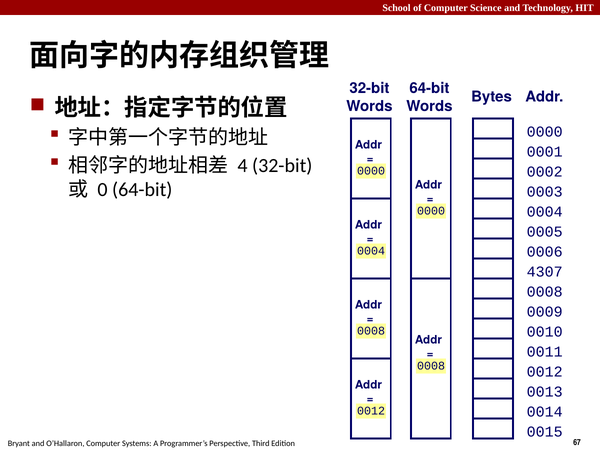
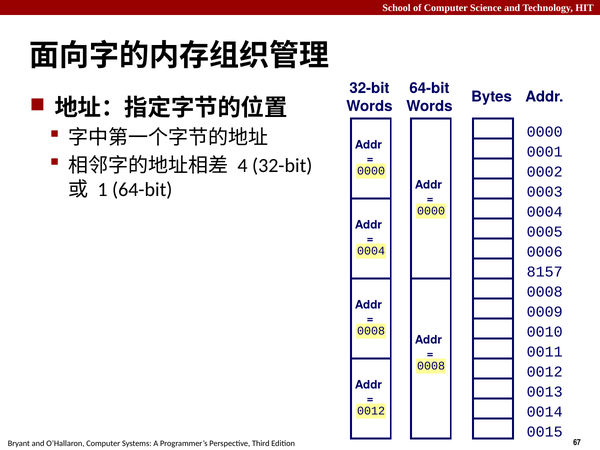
0: 0 -> 1
4307: 4307 -> 8157
